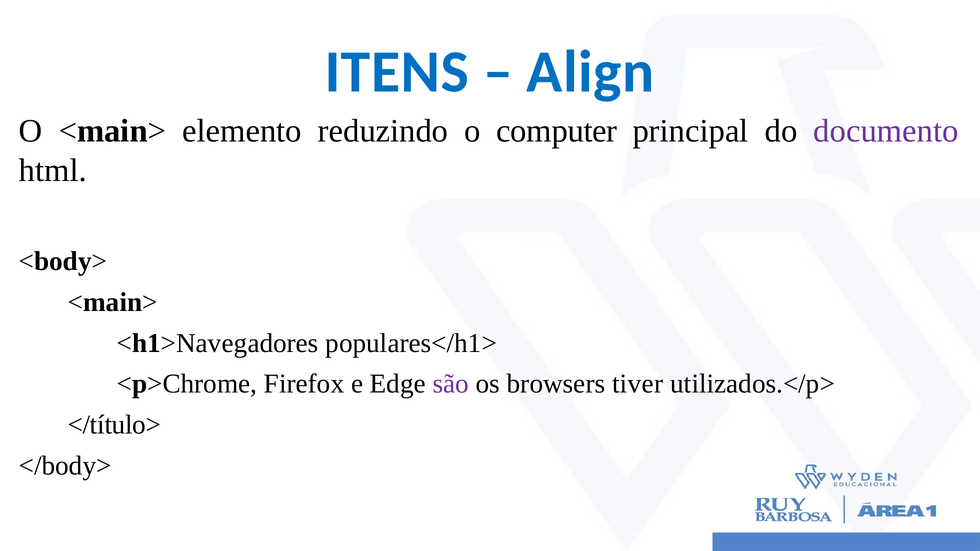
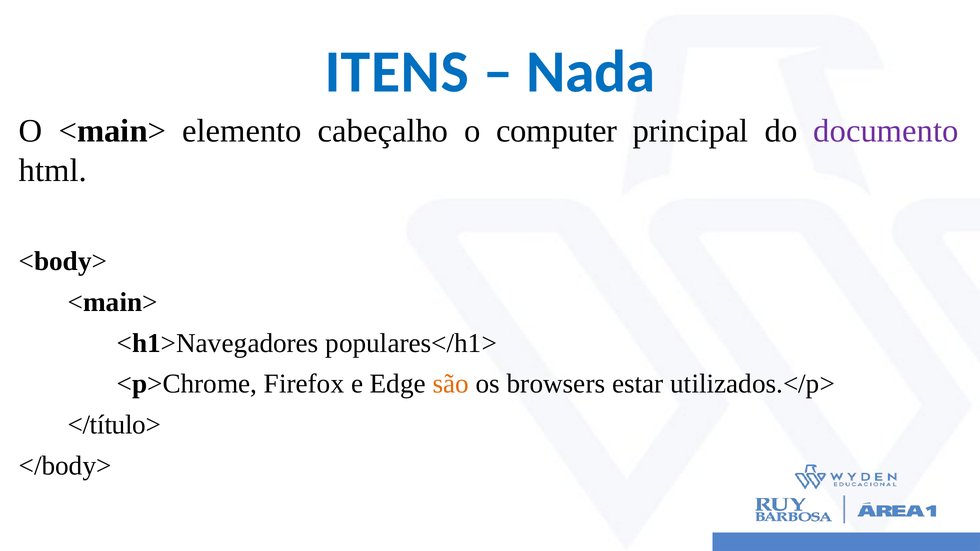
Align: Align -> Nada
reduzindo: reduzindo -> cabeçalho
são colour: purple -> orange
tiver: tiver -> estar
